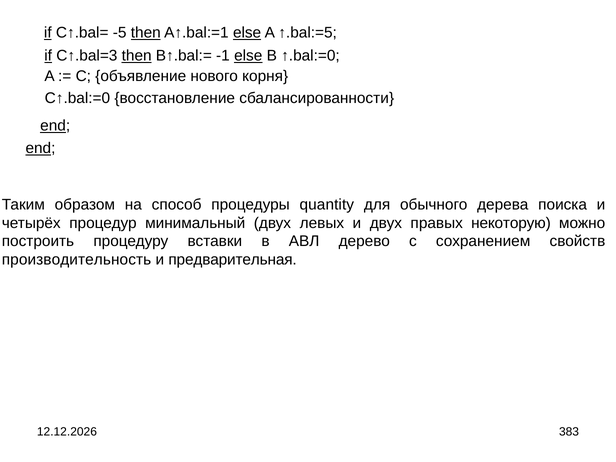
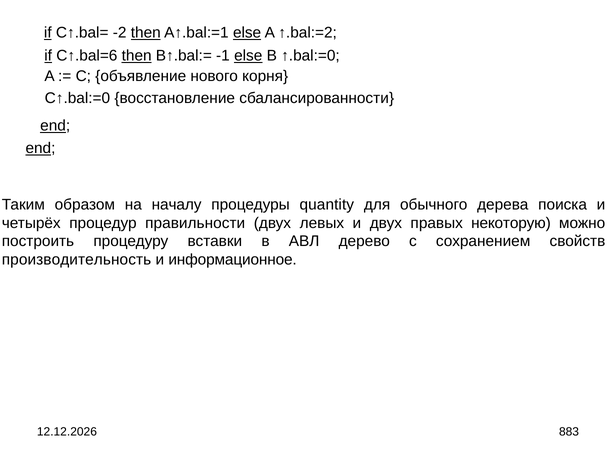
-5: -5 -> -2
↑.bal:=5: ↑.bal:=5 -> ↑.bal:=2
C↑.bal=3: C↑.bal=3 -> C↑.bal=6
способ: способ -> началу
минимальный: минимальный -> правильности
предварительная: предварительная -> информационное
383: 383 -> 883
